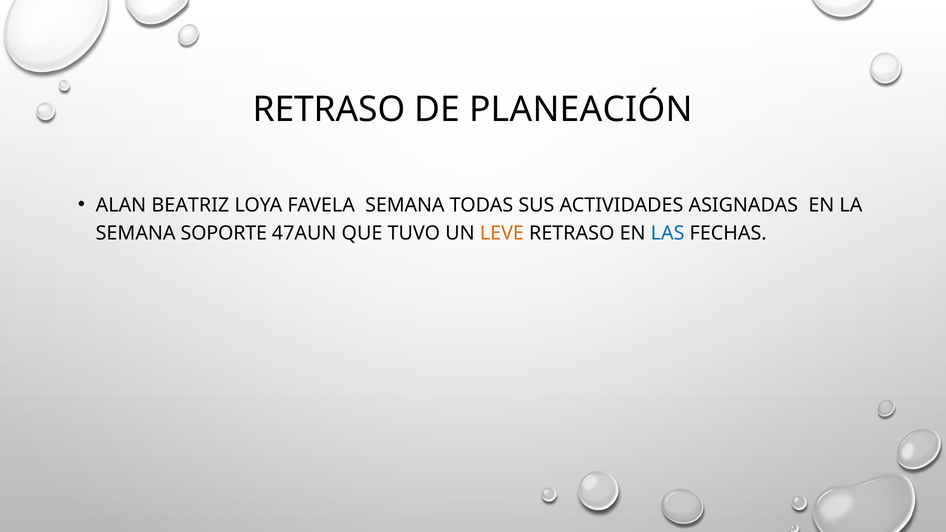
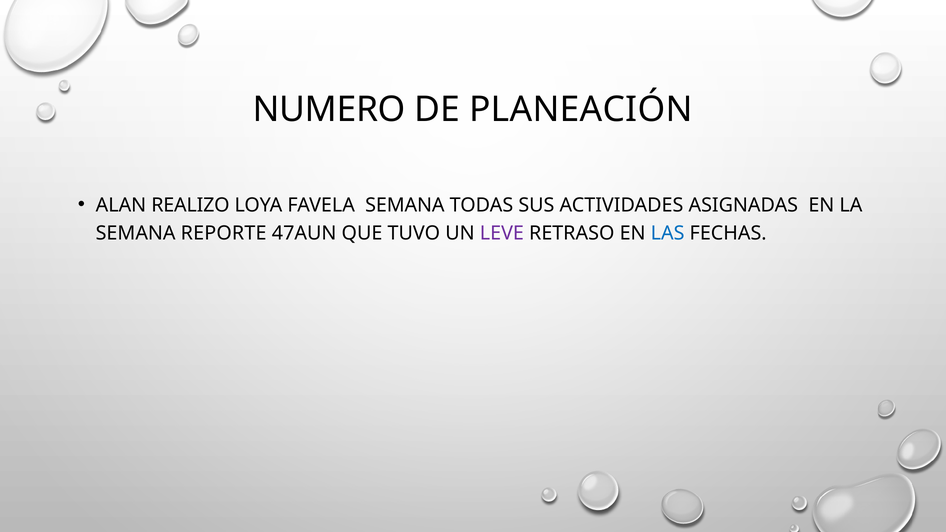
RETRASO at (329, 110): RETRASO -> NUMERO
BEATRIZ: BEATRIZ -> REALIZO
SOPORTE: SOPORTE -> REPORTE
LEVE colour: orange -> purple
